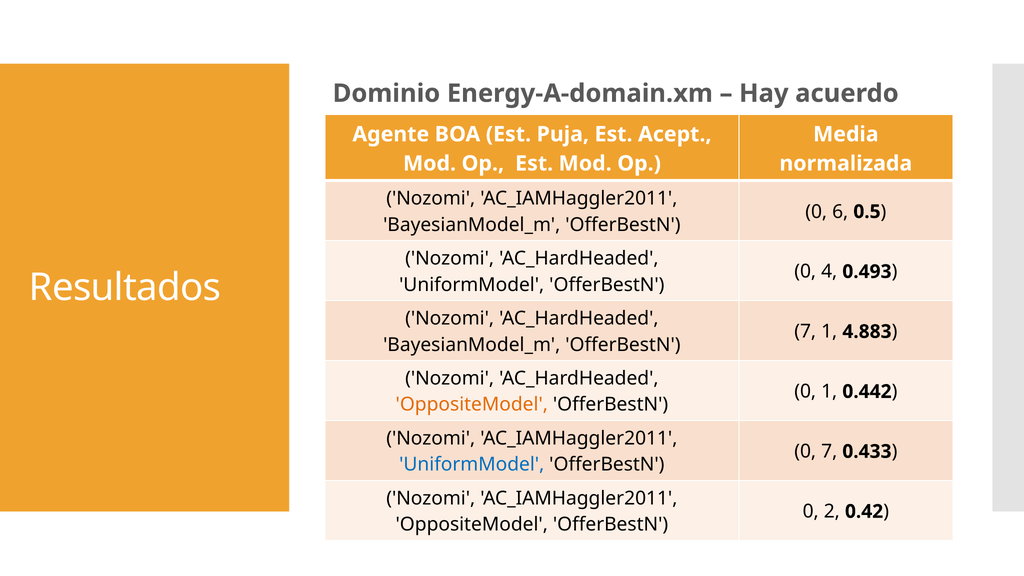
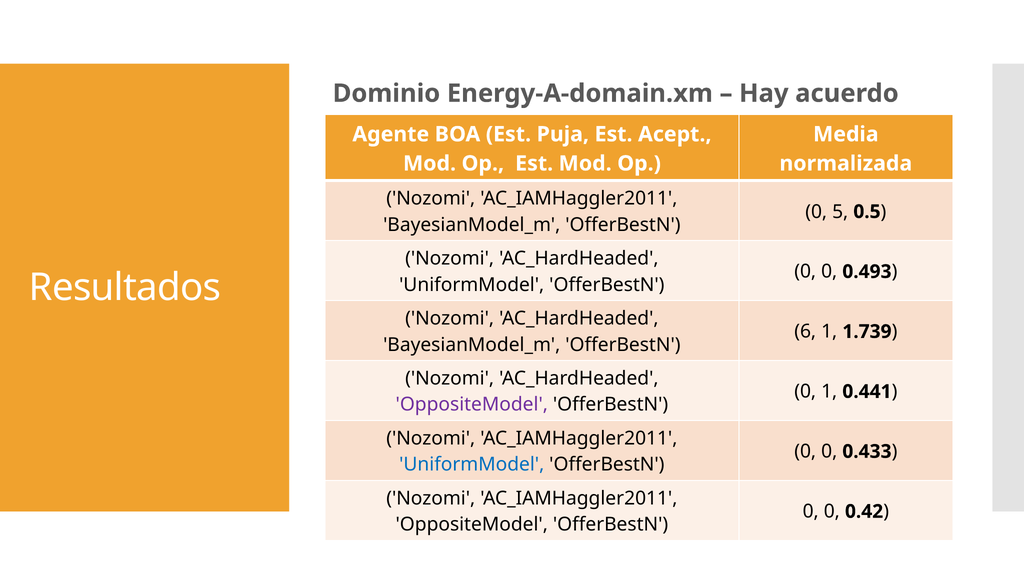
6: 6 -> 5
4 at (829, 272): 4 -> 0
7 at (805, 332): 7 -> 6
4.883: 4.883 -> 1.739
0.442: 0.442 -> 0.441
OppositeModel at (472, 405) colour: orange -> purple
7 at (829, 452): 7 -> 0
2 at (832, 511): 2 -> 0
